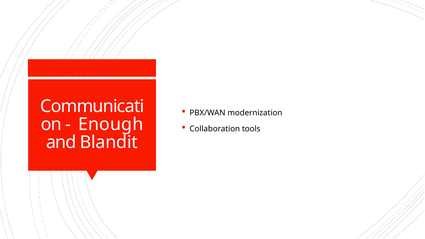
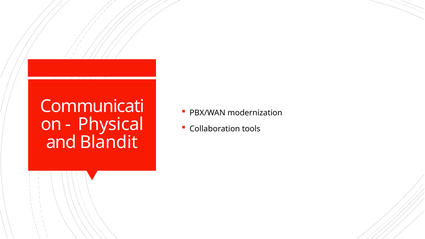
Enough: Enough -> Physical
